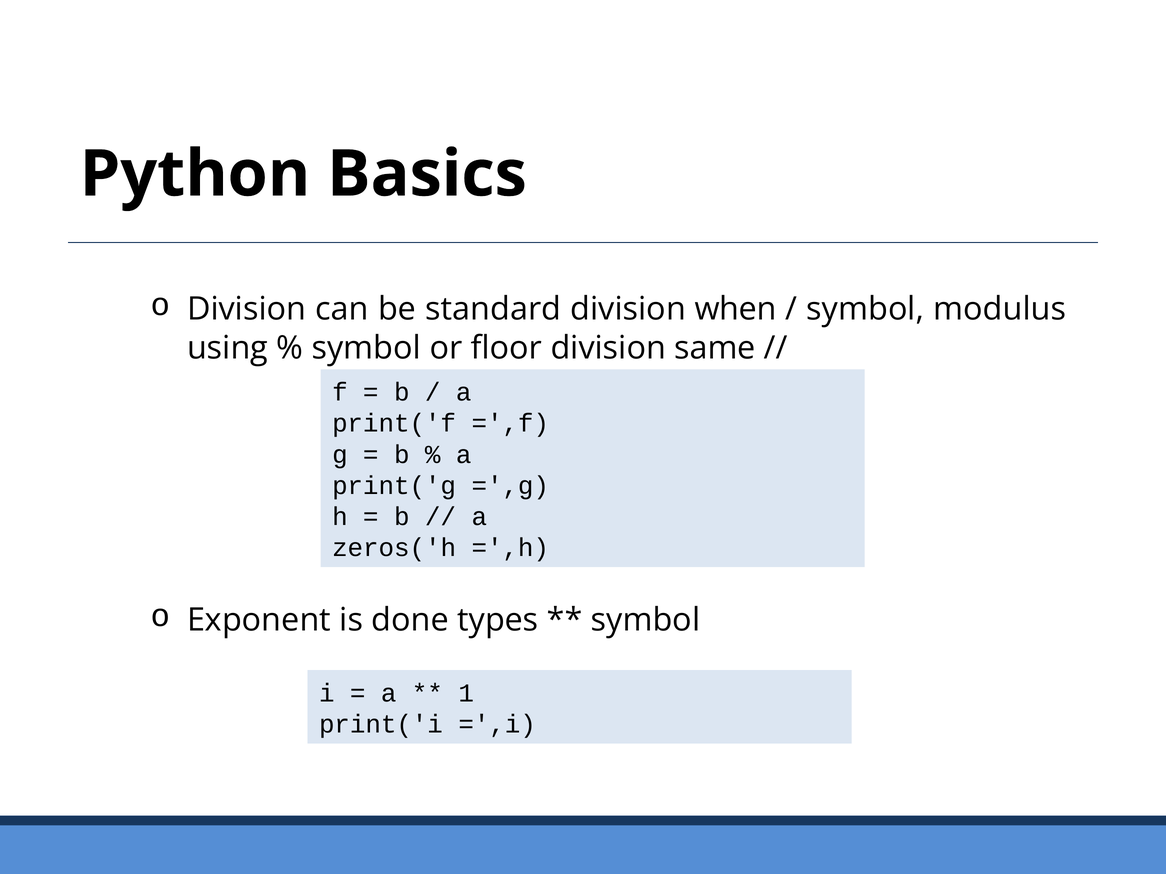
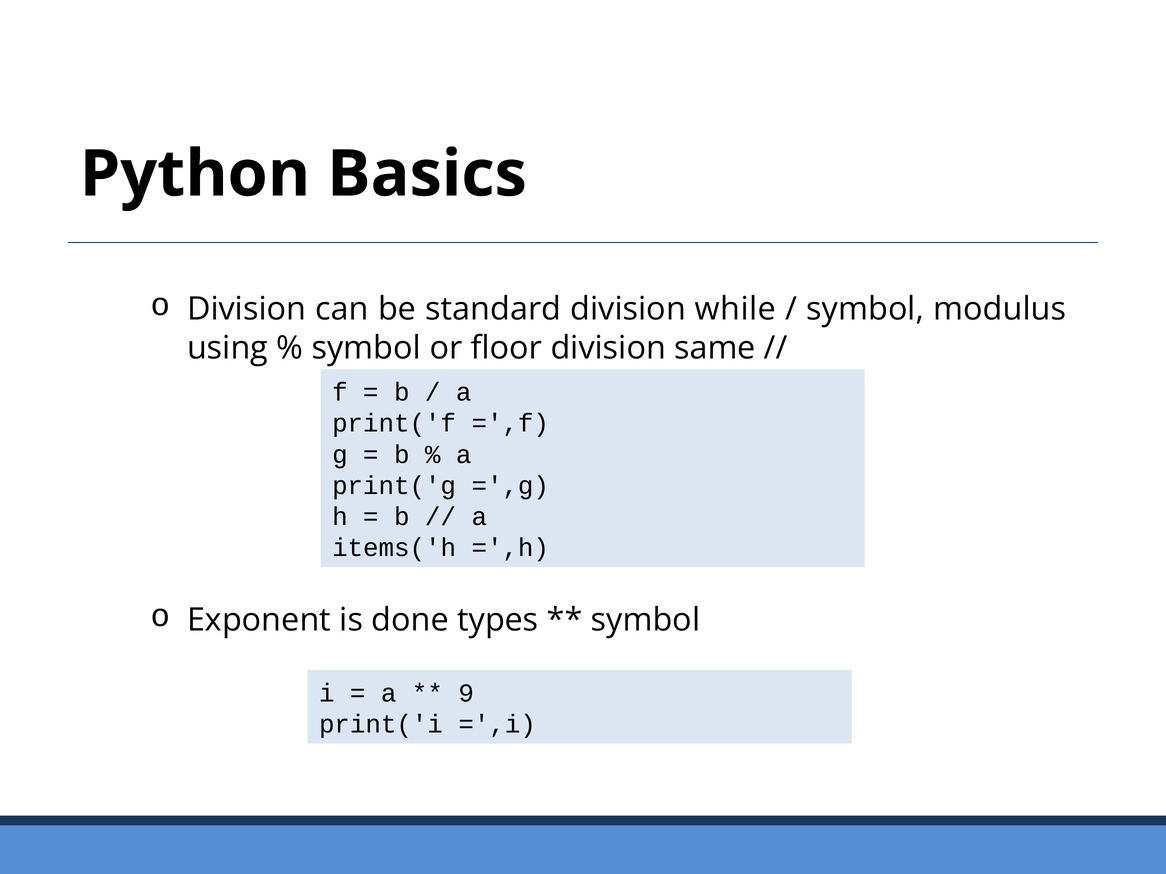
when: when -> while
zeros('h: zeros('h -> items('h
1: 1 -> 9
